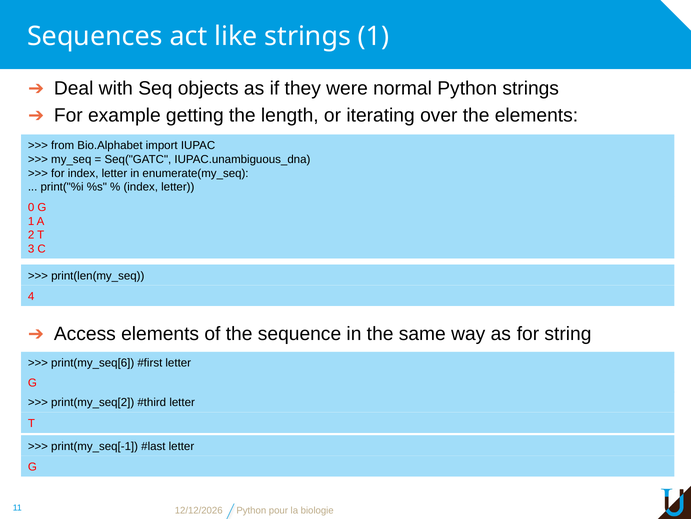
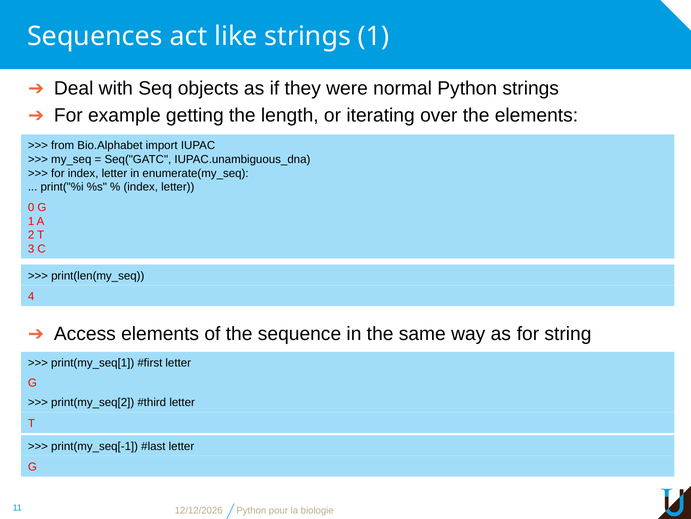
print(my_seq[6: print(my_seq[6 -> print(my_seq[1
